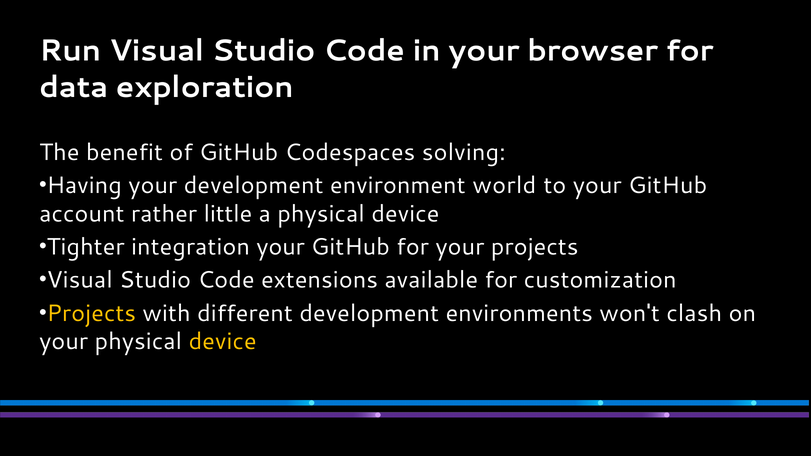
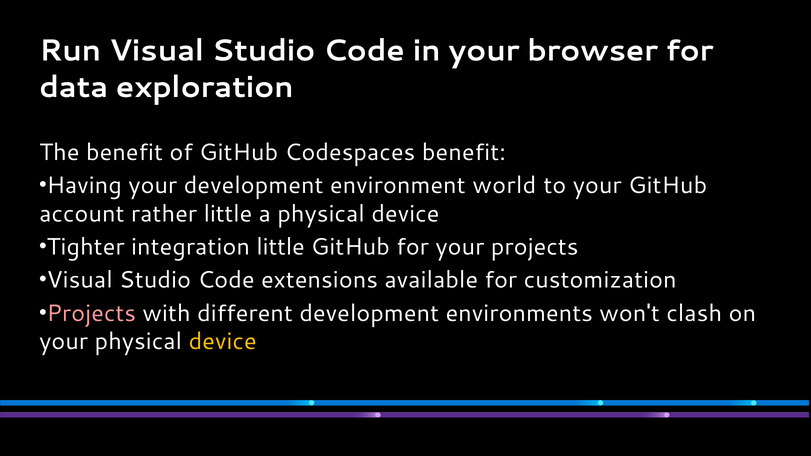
Codespaces solving: solving -> benefit
integration your: your -> little
Projects at (91, 313) colour: yellow -> pink
